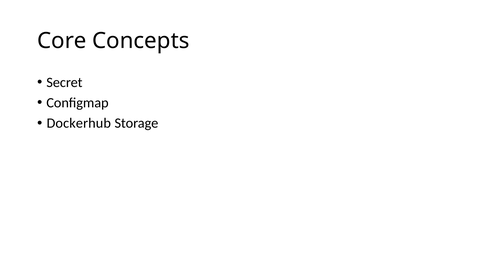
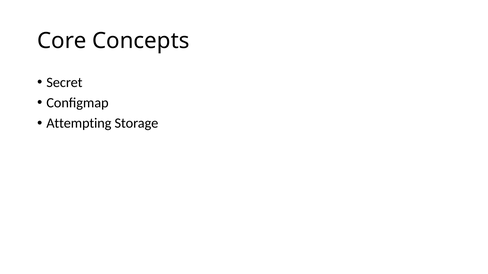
Dockerhub: Dockerhub -> Attempting
